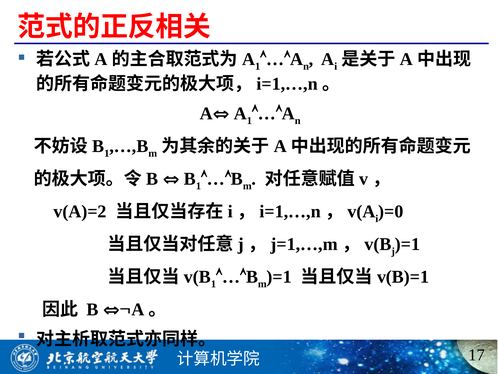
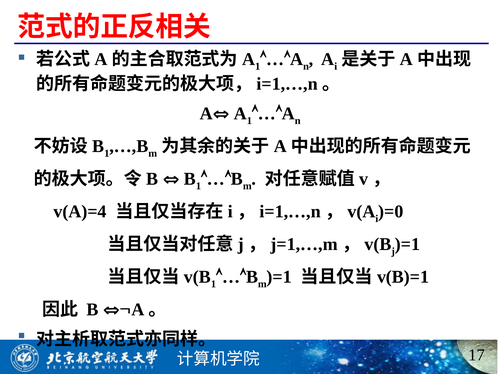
v(A)=2: v(A)=2 -> v(A)=4
